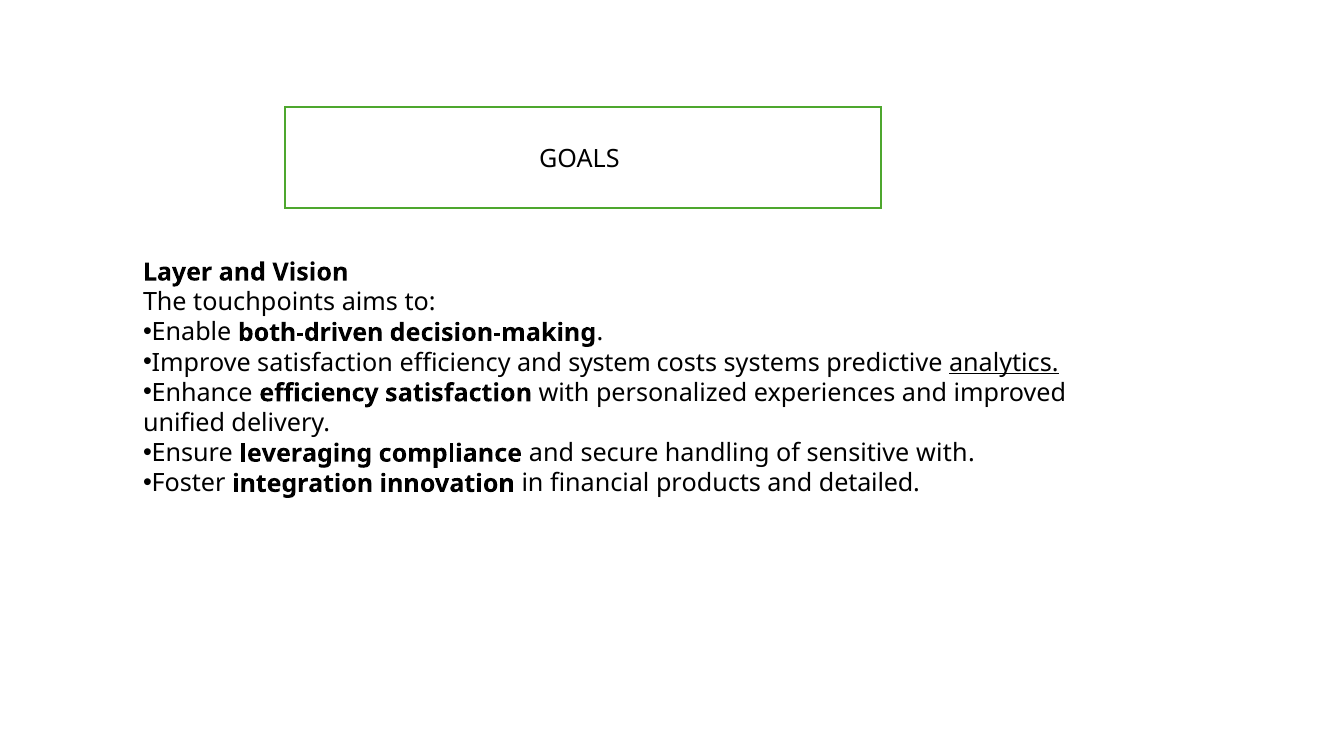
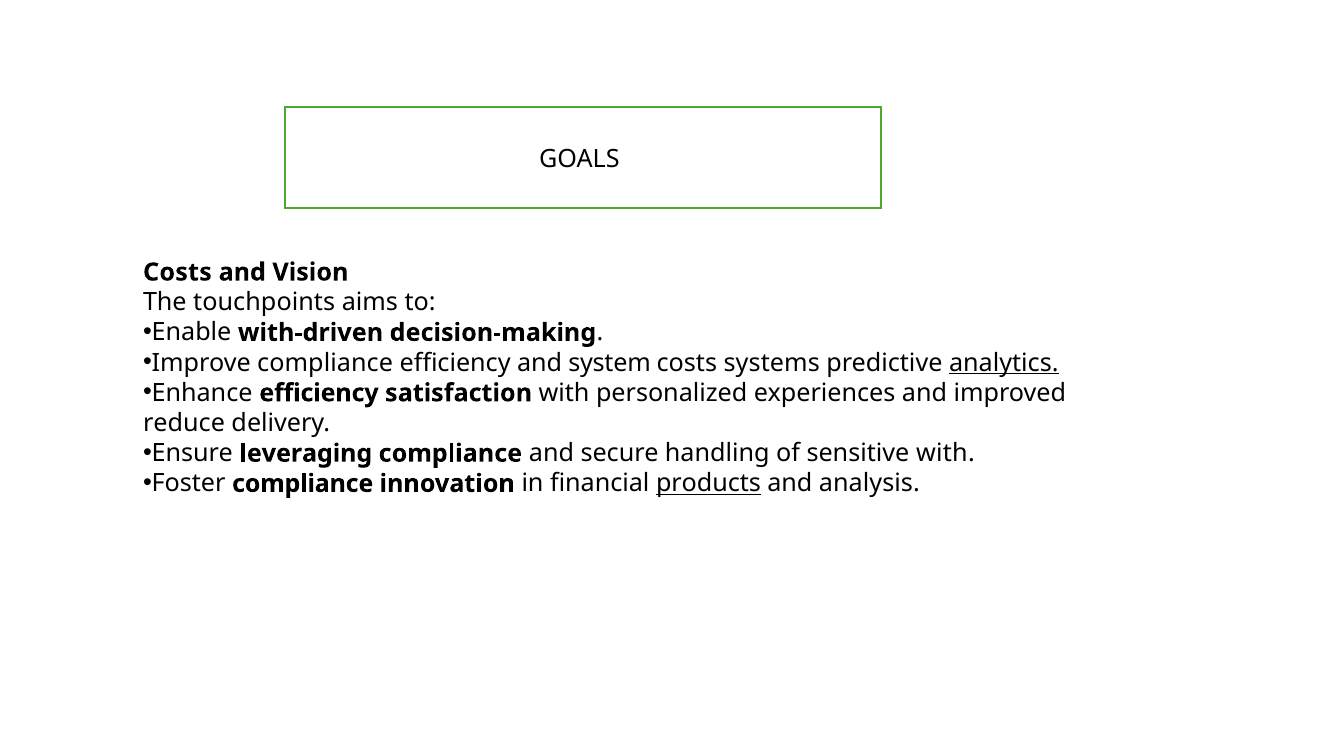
Layer at (178, 272): Layer -> Costs
both-driven: both-driven -> with-driven
Improve satisfaction: satisfaction -> compliance
unified: unified -> reduce
Foster integration: integration -> compliance
products underline: none -> present
detailed: detailed -> analysis
